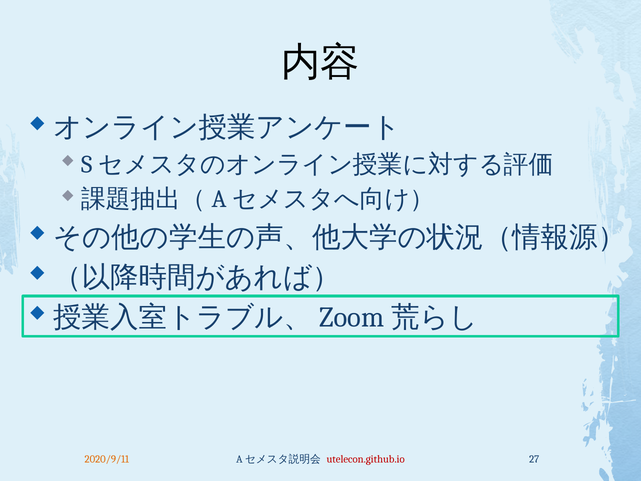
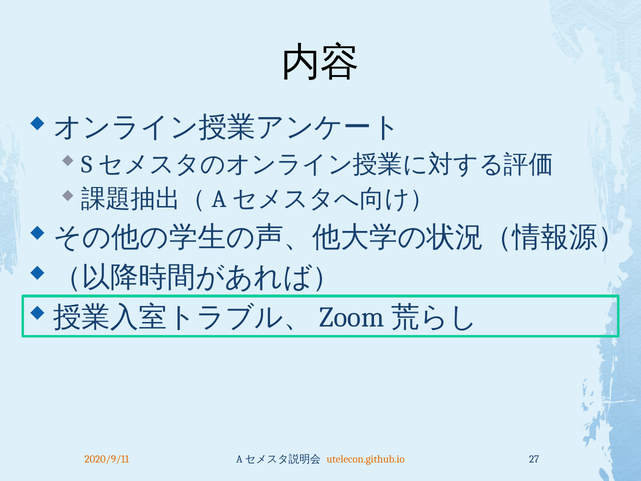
utelecon.github.io colour: red -> orange
